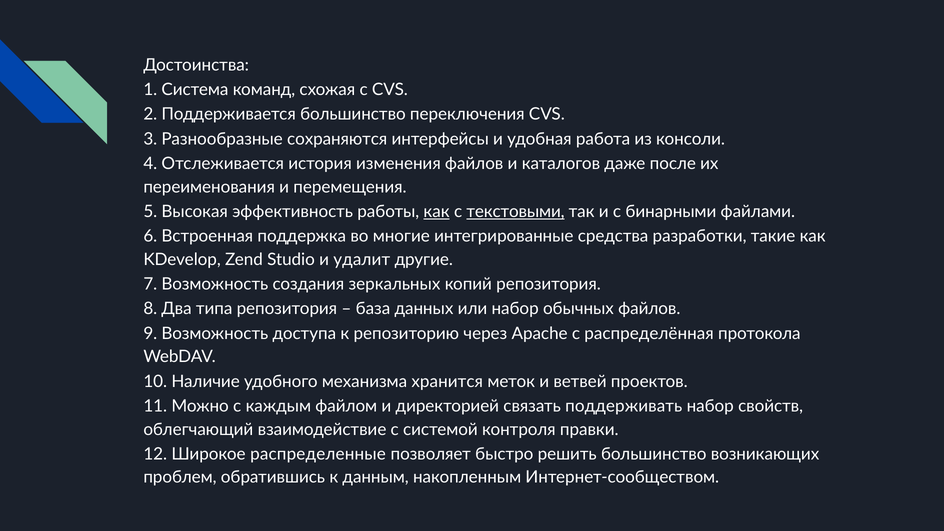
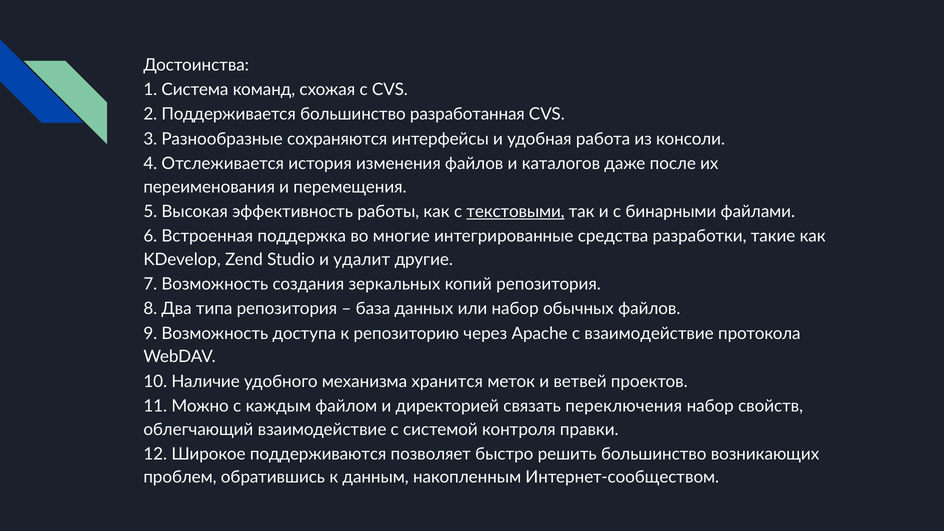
переключения: переключения -> разработанная
как at (437, 212) underline: present -> none
с распределённая: распределённая -> взаимодействие
поддерживать: поддерживать -> переключения
распределенные: распределенные -> поддерживаются
